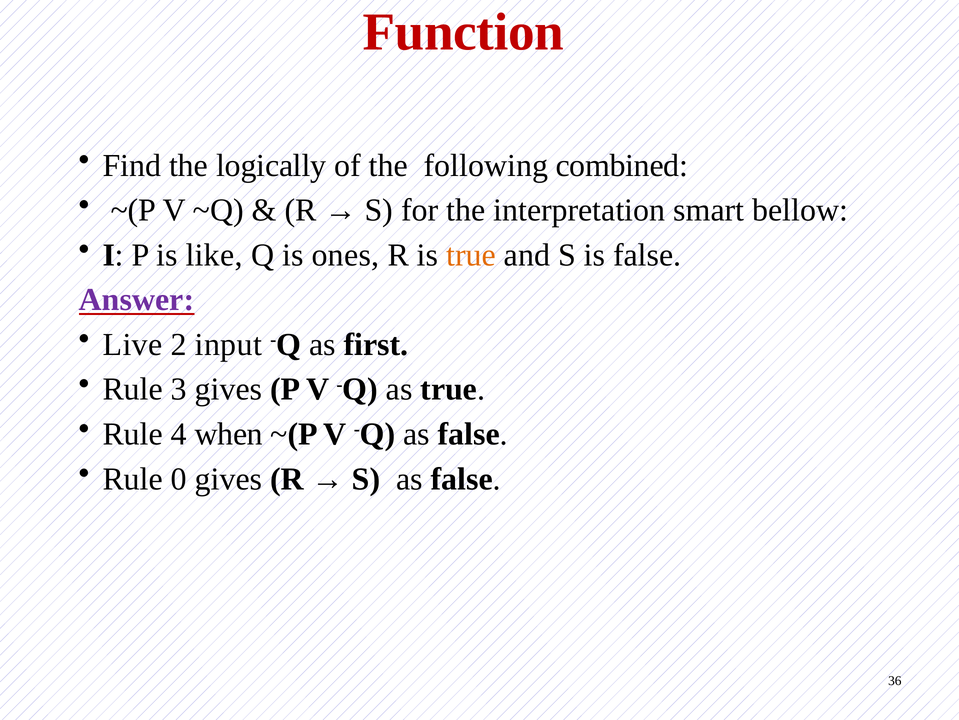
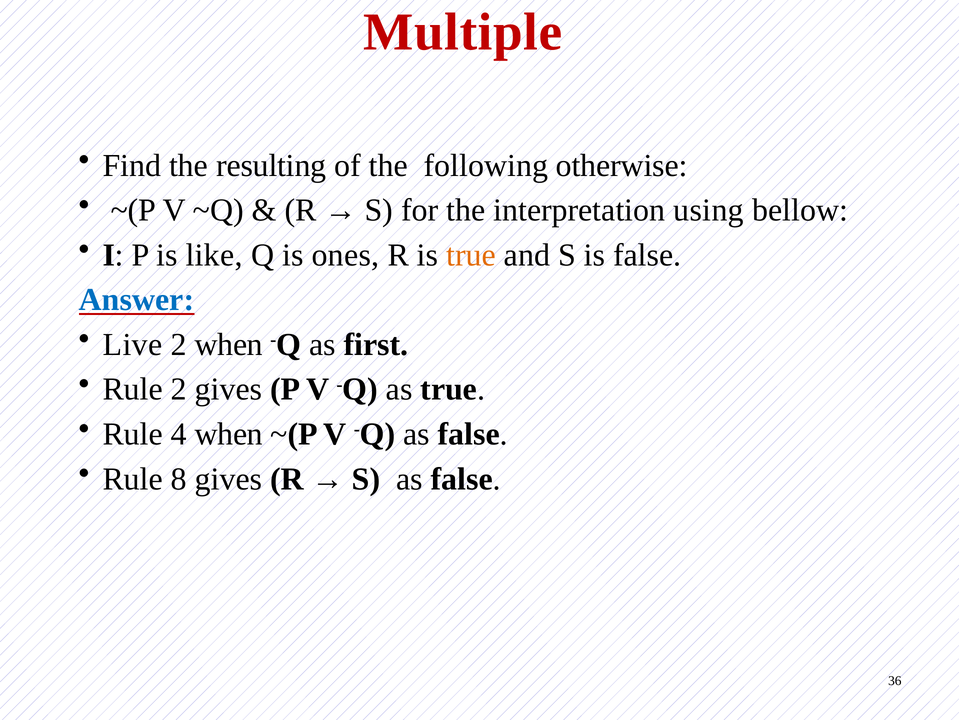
Function: Function -> Multiple
logically: logically -> resulting
combined: combined -> otherwise
smart: smart -> using
Answer colour: purple -> blue
2 input: input -> when
Rule 3: 3 -> 2
0: 0 -> 8
